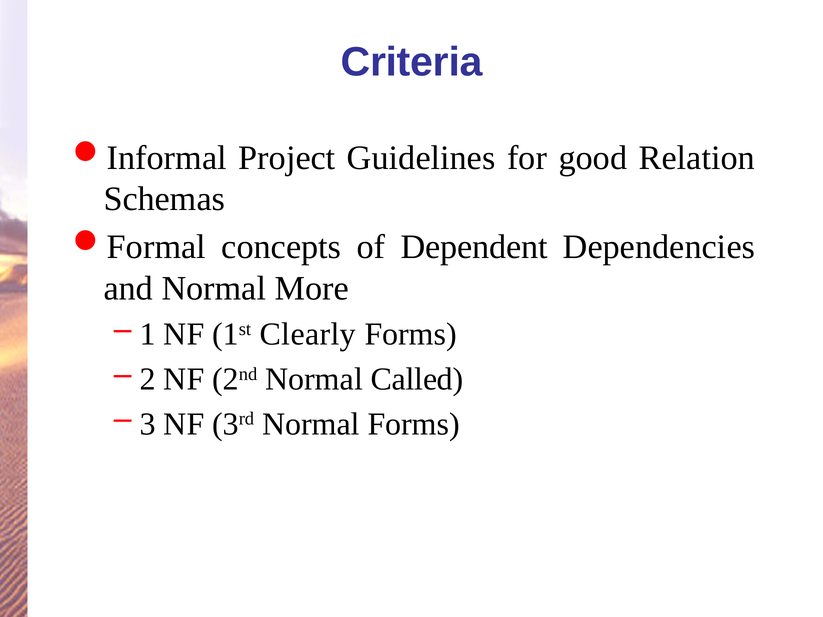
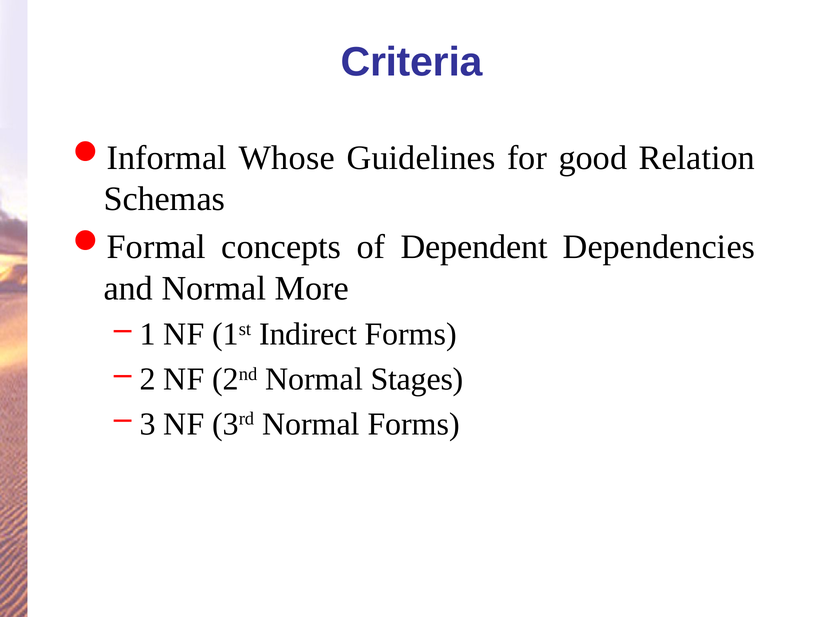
Project: Project -> Whose
Clearly: Clearly -> Indirect
Called: Called -> Stages
